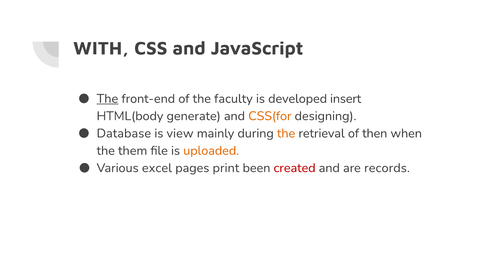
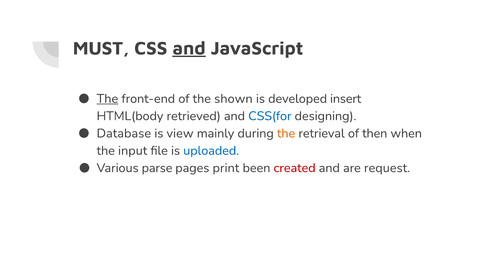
WITH: WITH -> MUST
and at (189, 48) underline: none -> present
faculty: faculty -> shown
generate: generate -> retrieved
CSS(for colour: orange -> blue
them: them -> input
uploaded colour: orange -> blue
excel: excel -> parse
records: records -> request
